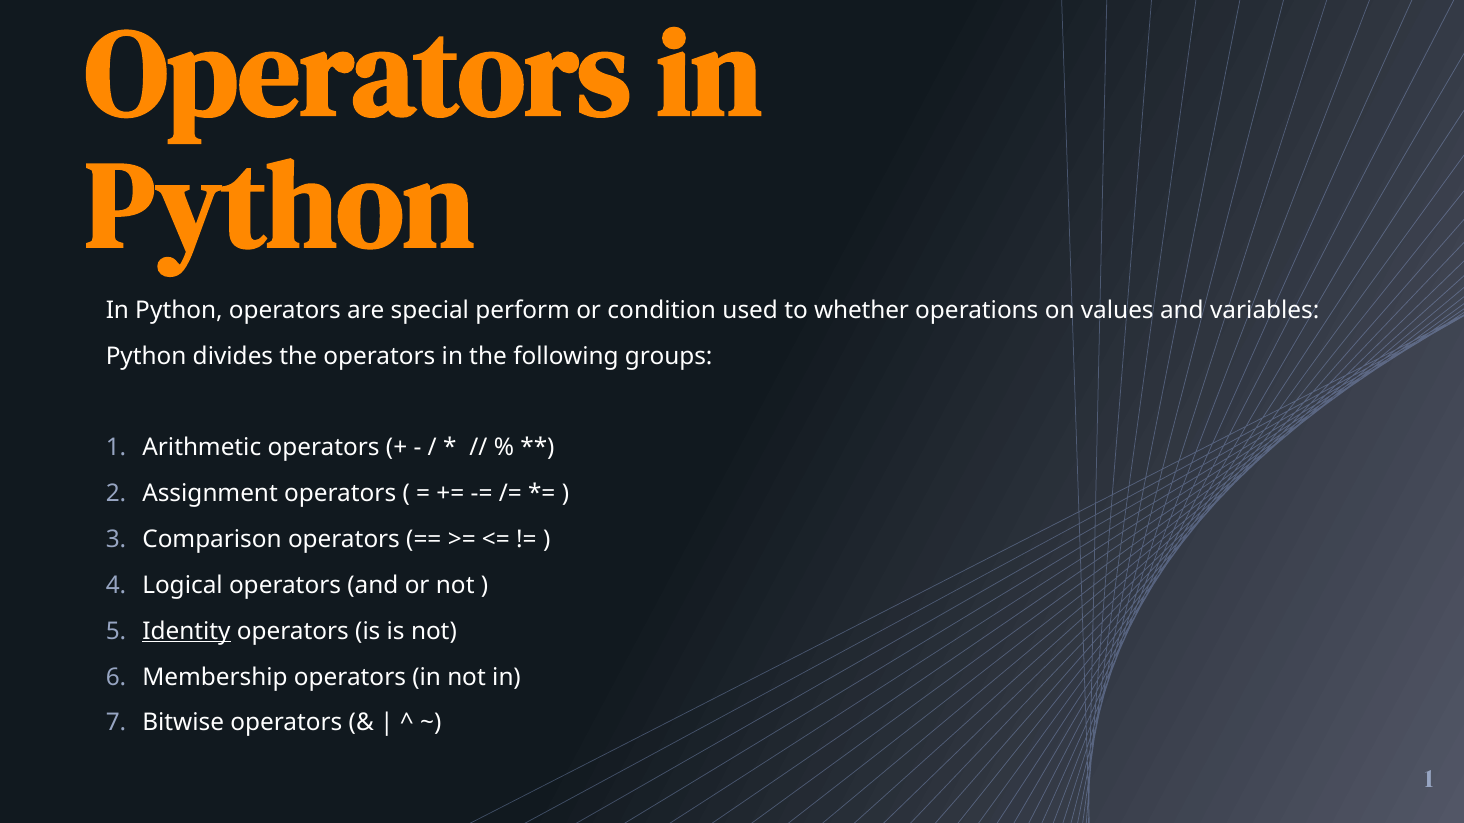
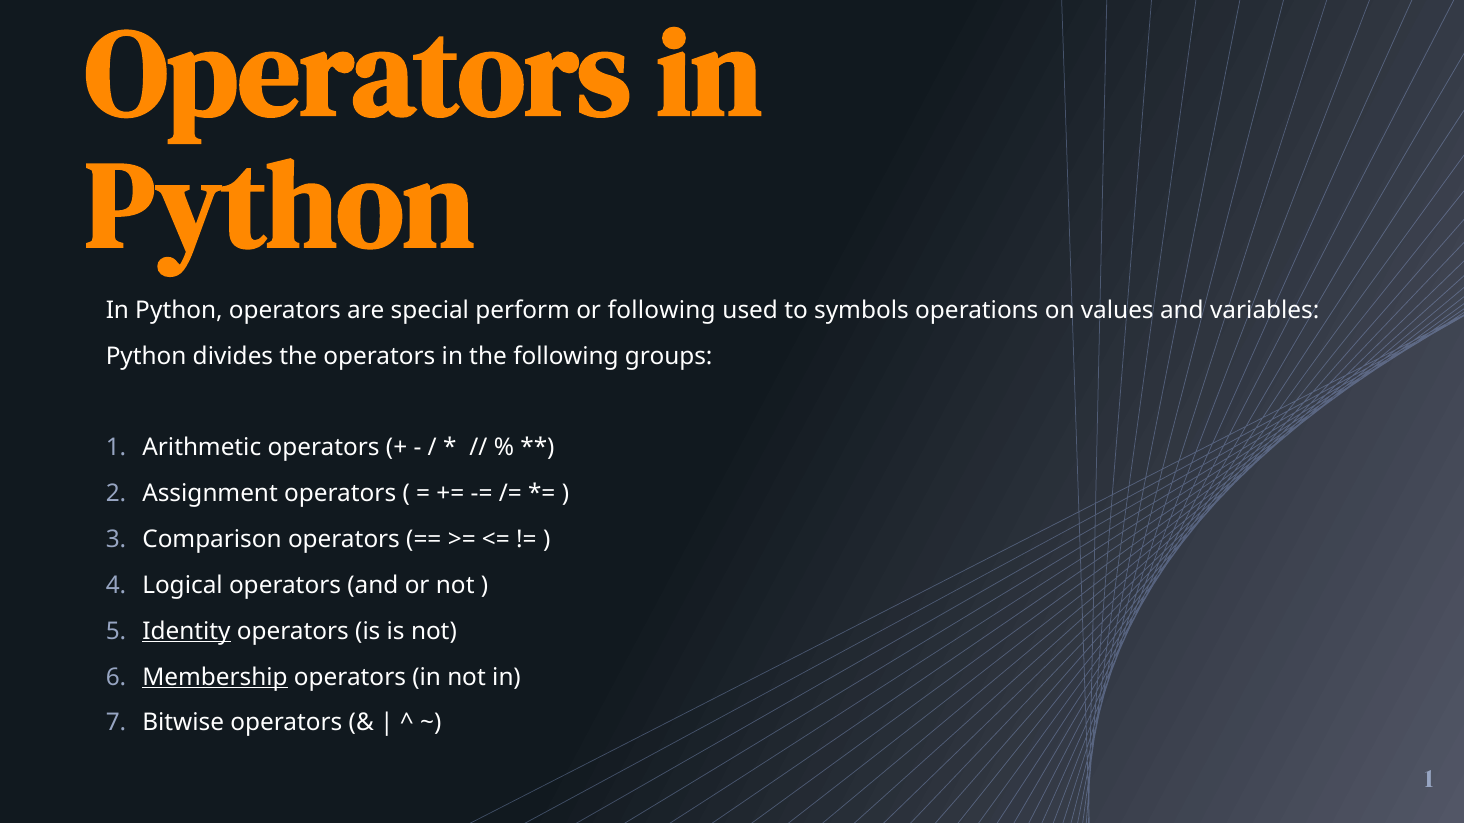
or condition: condition -> following
whether: whether -> symbols
Membership underline: none -> present
